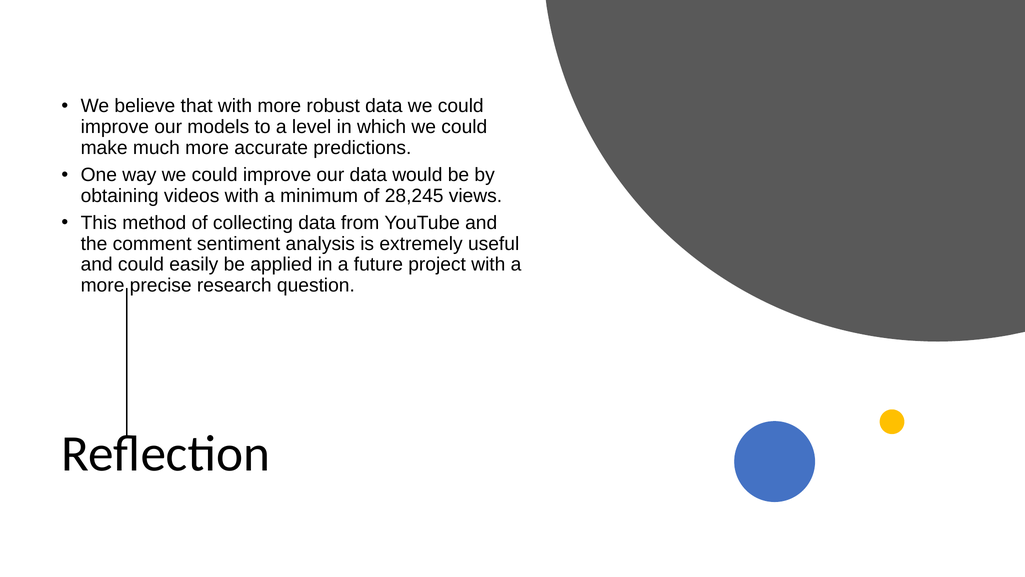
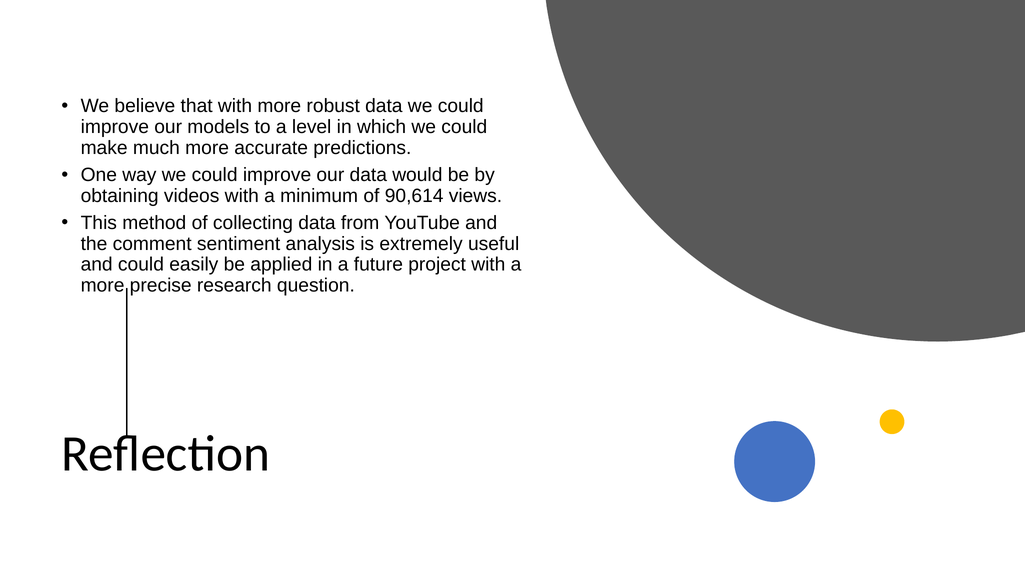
28,245: 28,245 -> 90,614
